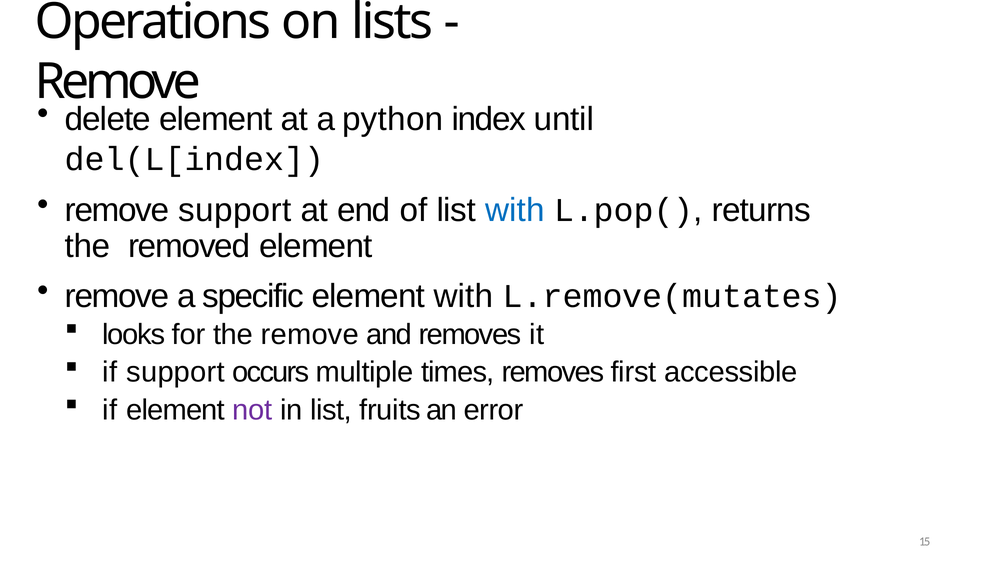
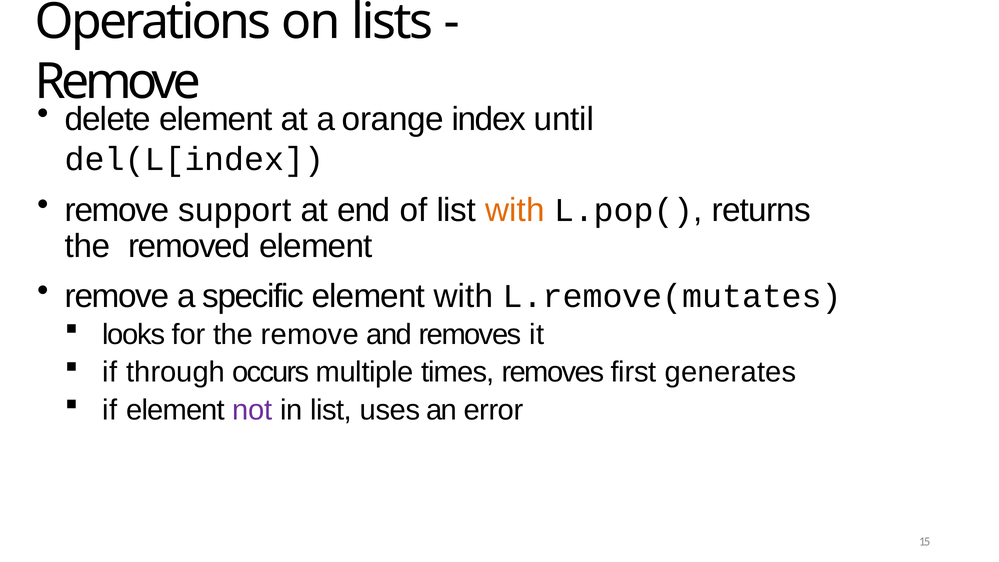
python: python -> orange
with at (515, 210) colour: blue -> orange
if support: support -> through
accessible: accessible -> generates
fruits: fruits -> uses
